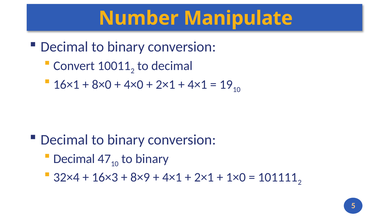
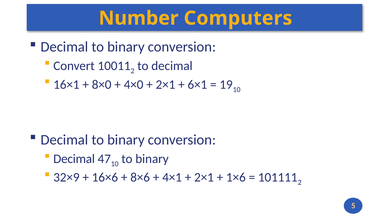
Manipulate: Manipulate -> Computers
4×1 at (197, 84): 4×1 -> 6×1
32×4: 32×4 -> 32×9
16×3: 16×3 -> 16×6
8×9: 8×9 -> 8×6
1×0: 1×0 -> 1×6
